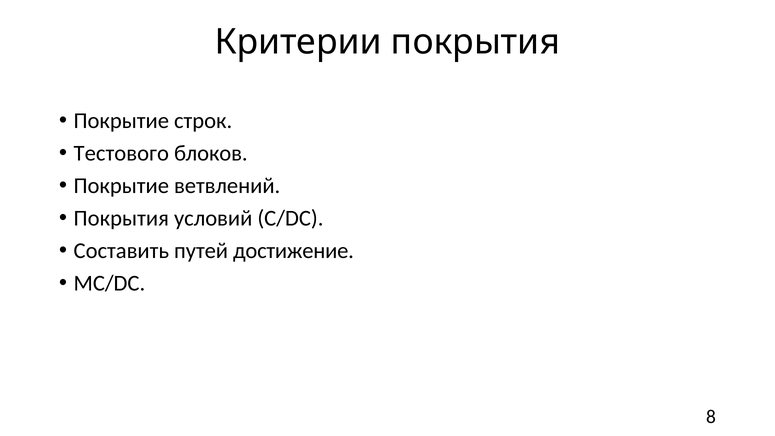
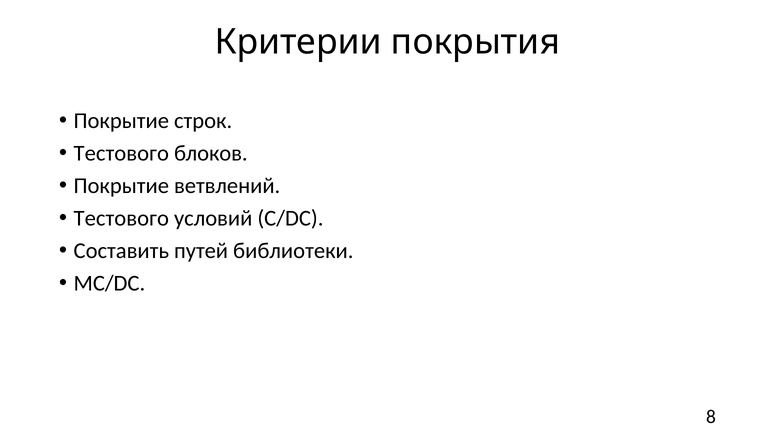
Покрытия at (121, 218): Покрытия -> Тестового
достижение: достижение -> библиотеки
